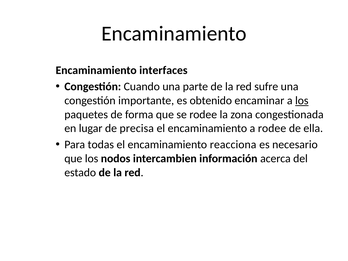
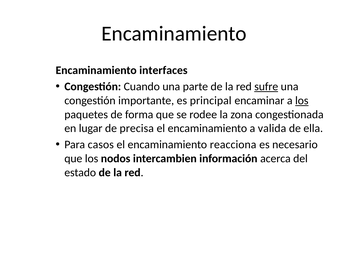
sufre underline: none -> present
obtenido: obtenido -> principal
a rodee: rodee -> valida
todas: todas -> casos
